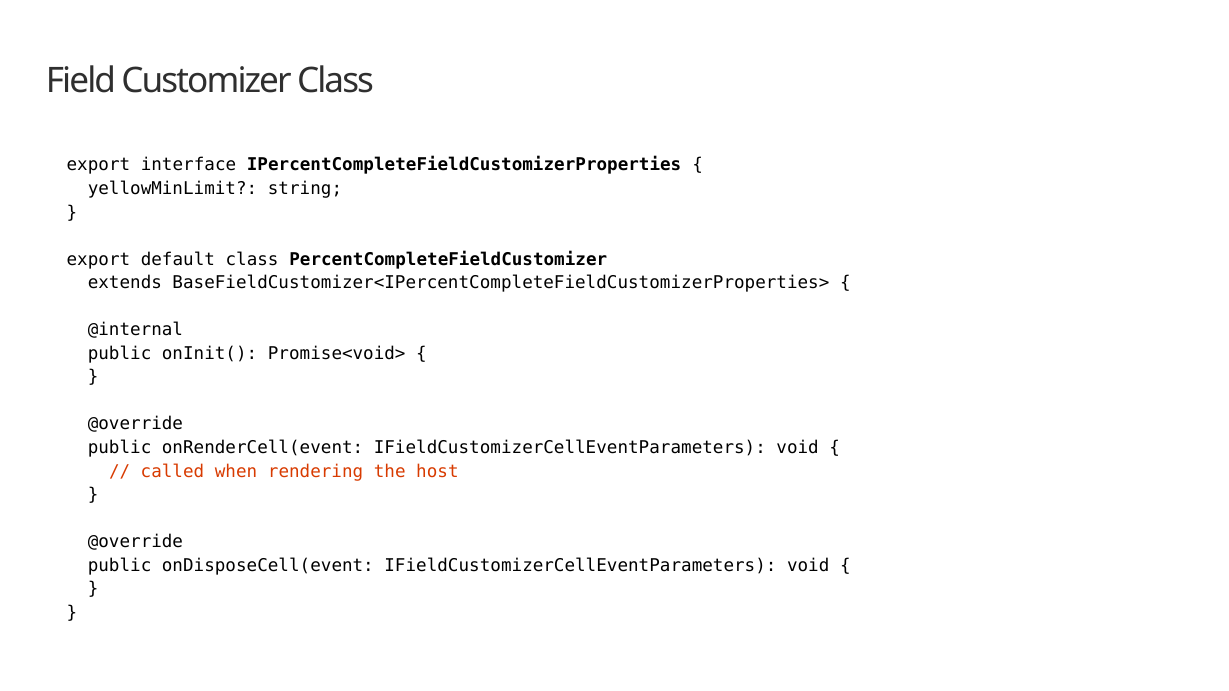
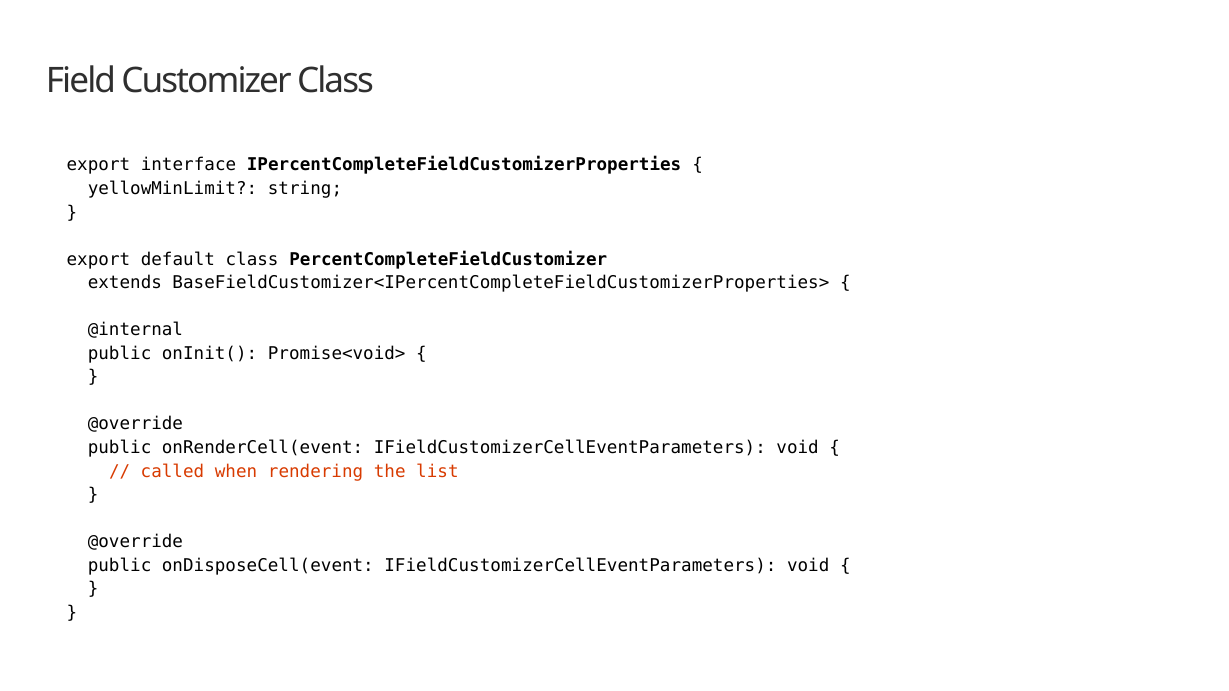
host: host -> list
